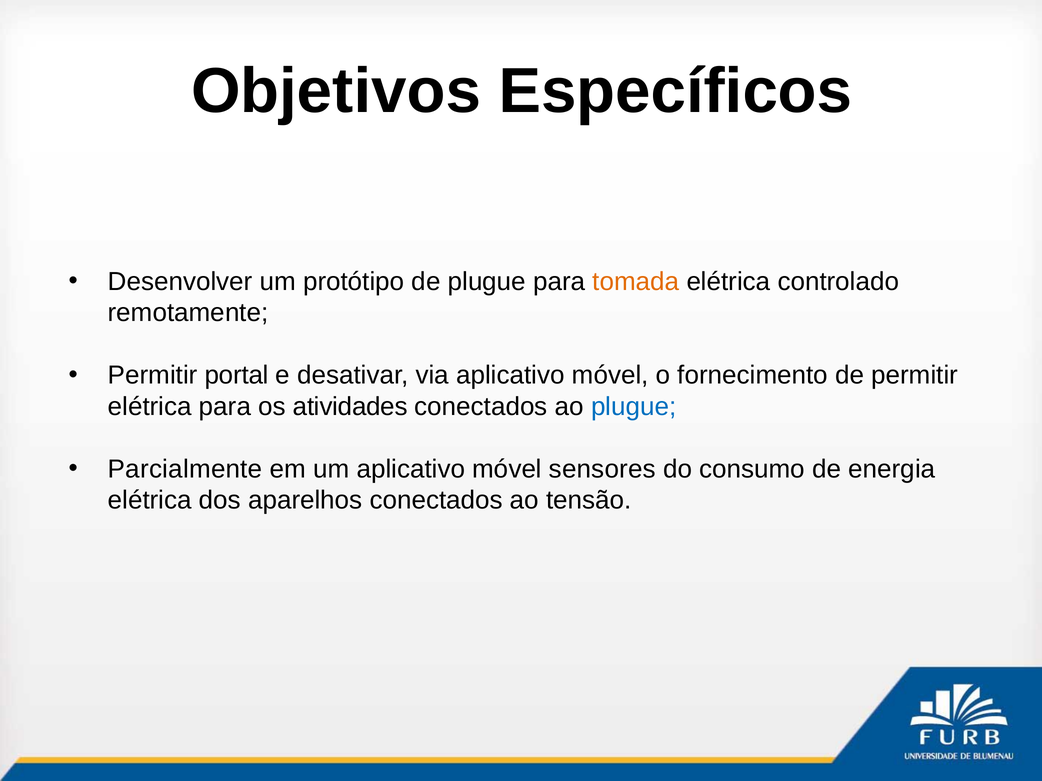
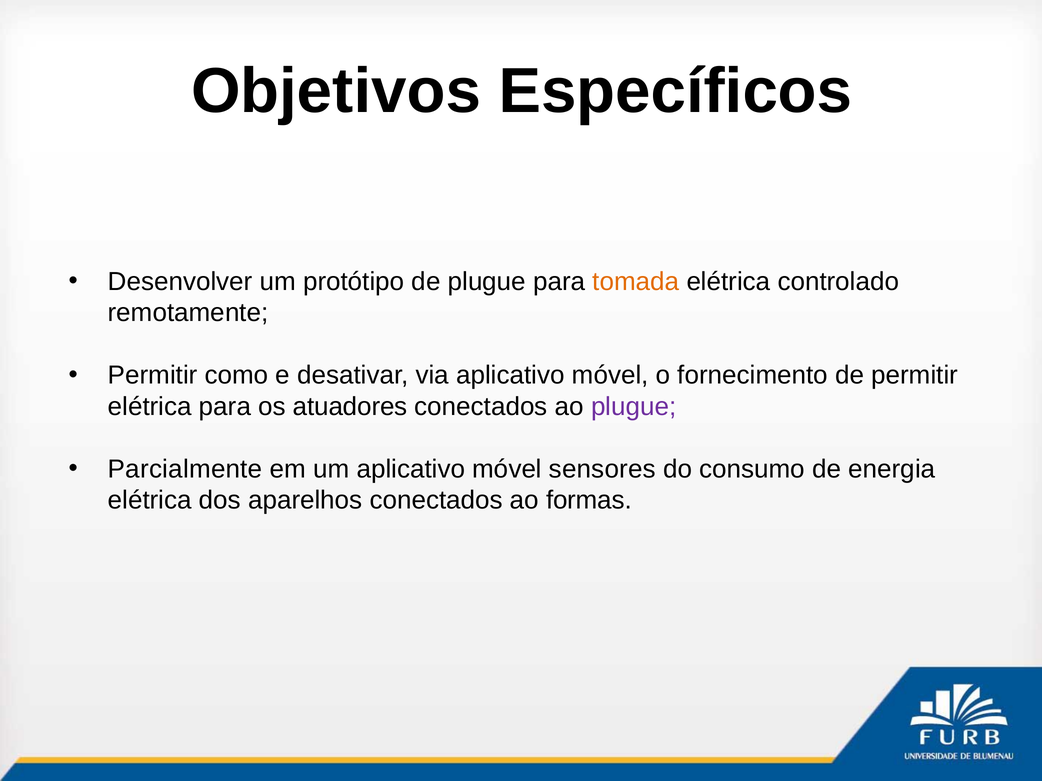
portal: portal -> como
atividades: atividades -> atuadores
plugue at (634, 407) colour: blue -> purple
tensão: tensão -> formas
